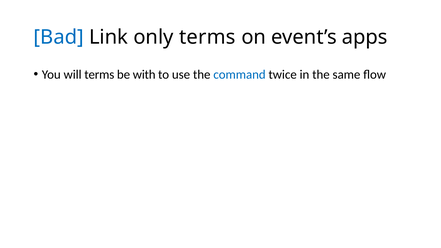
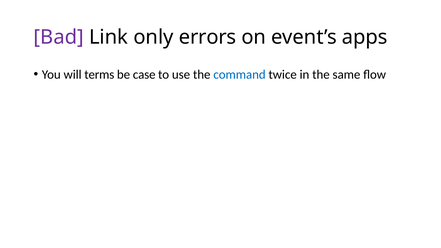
Bad colour: blue -> purple
only terms: terms -> errors
with: with -> case
